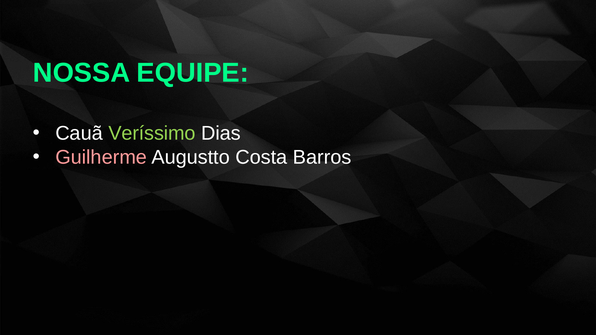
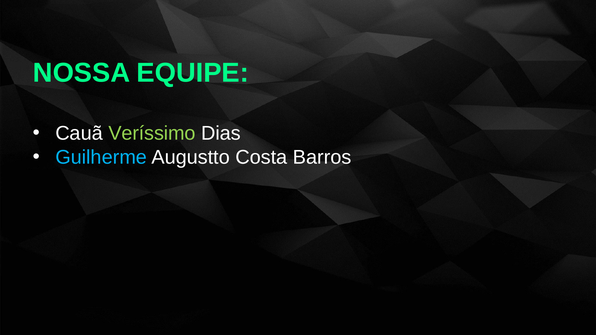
Guilherme colour: pink -> light blue
